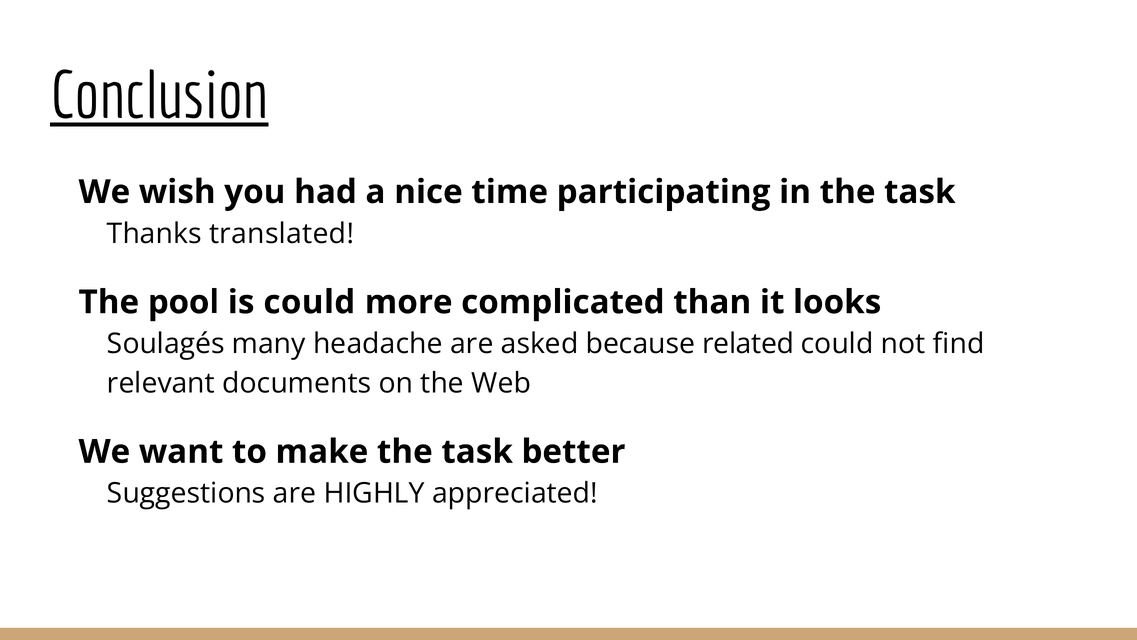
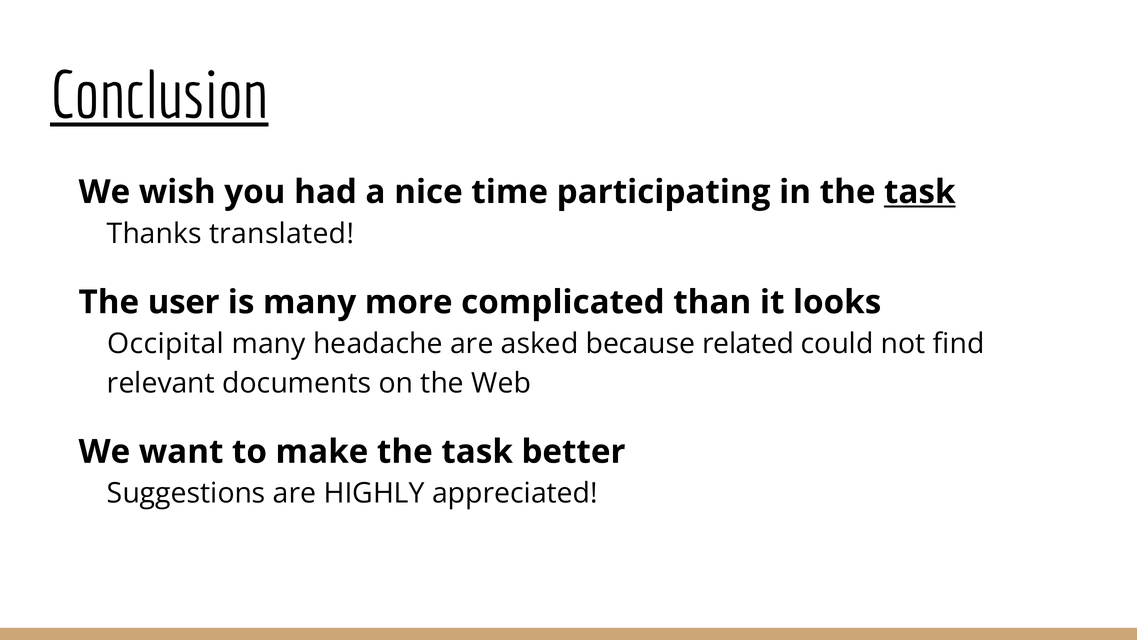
task at (920, 192) underline: none -> present
pool: pool -> user
is could: could -> many
Soulagés: Soulagés -> Occipital
